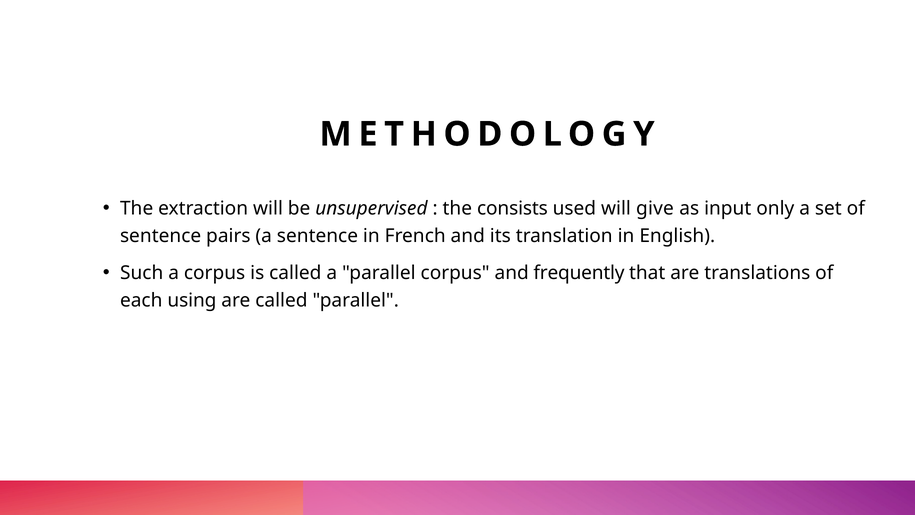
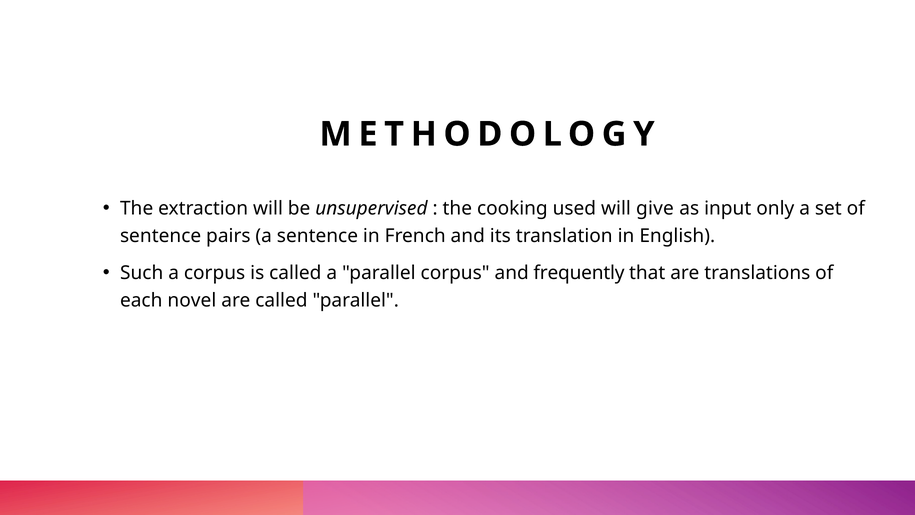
consists: consists -> cooking
using: using -> novel
